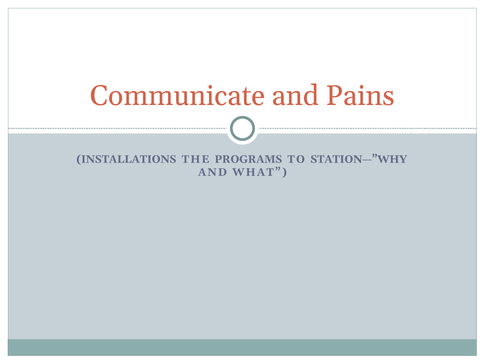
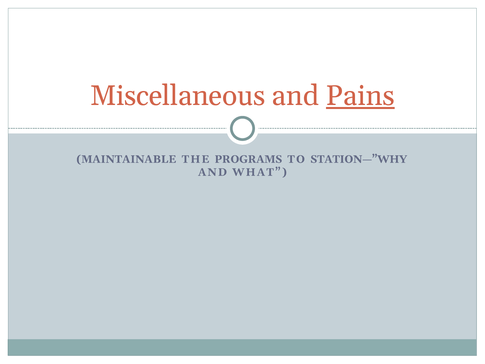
Communicate: Communicate -> Miscellaneous
Pains underline: none -> present
INSTALLATIONS: INSTALLATIONS -> MAINTAINABLE
